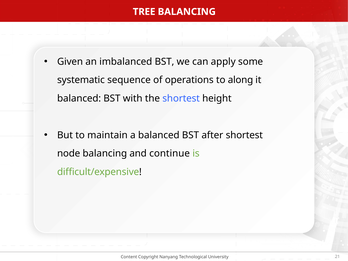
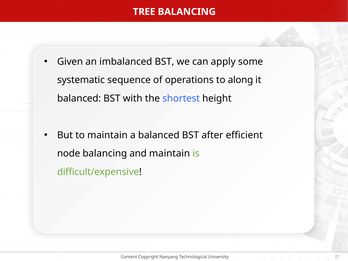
after shortest: shortest -> efficient
and continue: continue -> maintain
